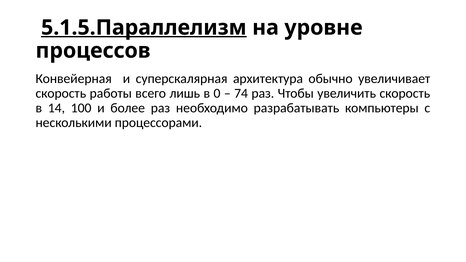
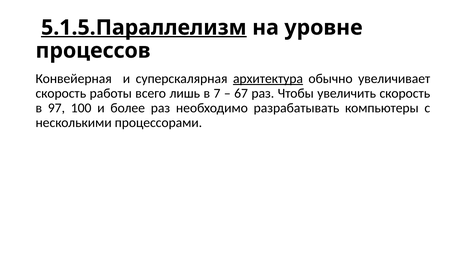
архитектура underline: none -> present
0: 0 -> 7
74: 74 -> 67
14: 14 -> 97
